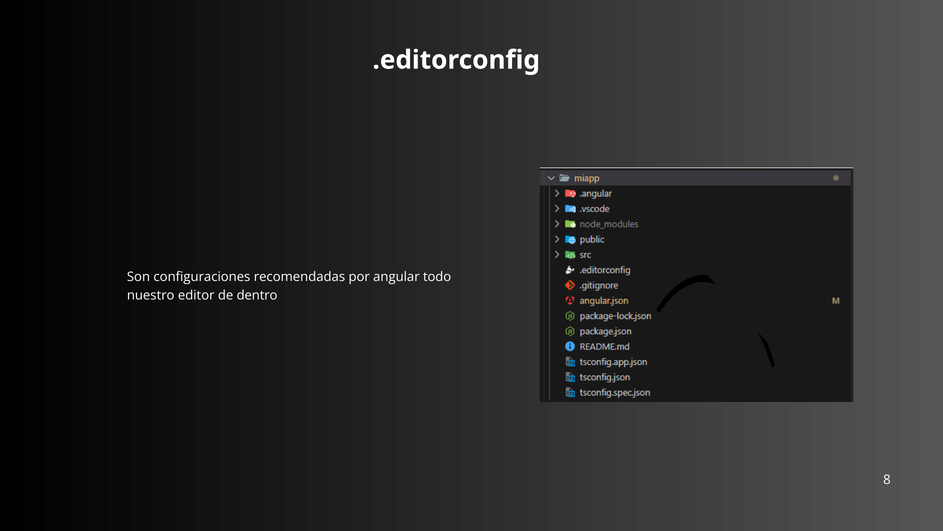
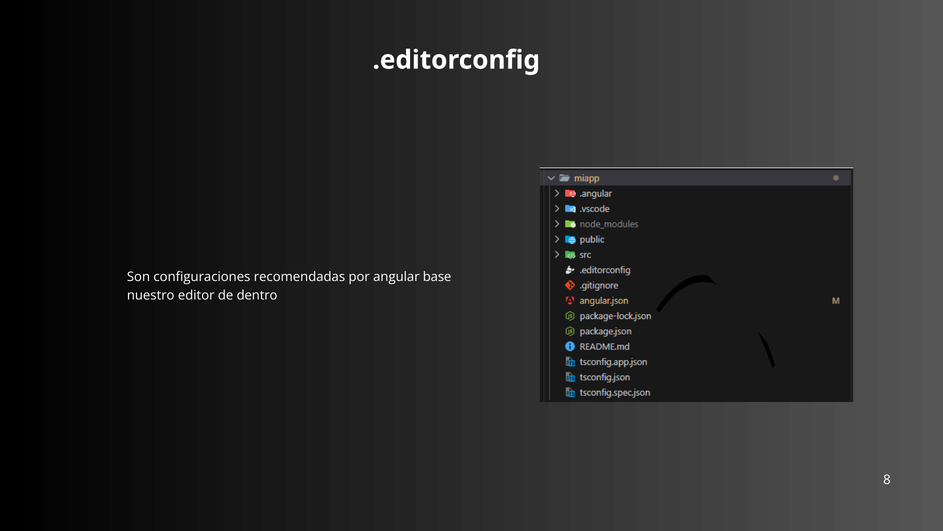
todo: todo -> base
